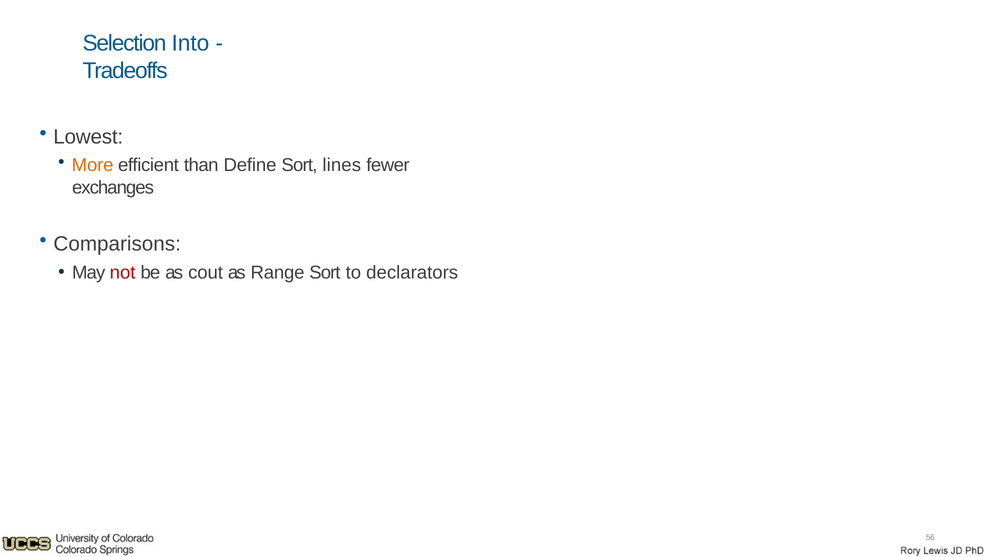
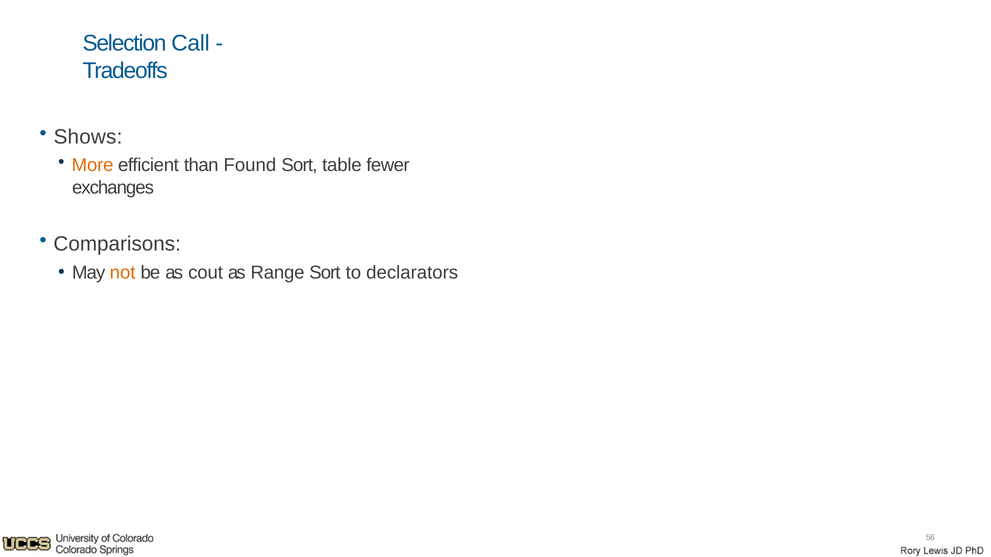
Into: Into -> Call
Lowest: Lowest -> Shows
Define: Define -> Found
lines: lines -> table
not colour: red -> orange
